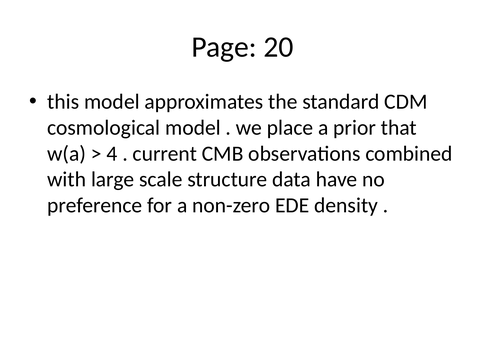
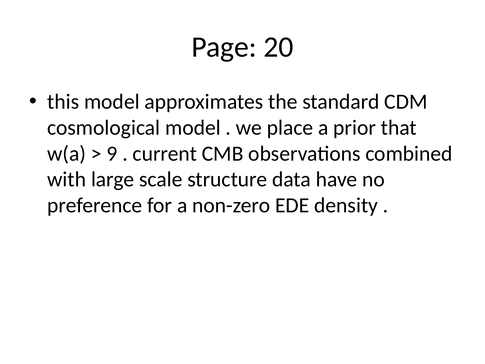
4: 4 -> 9
